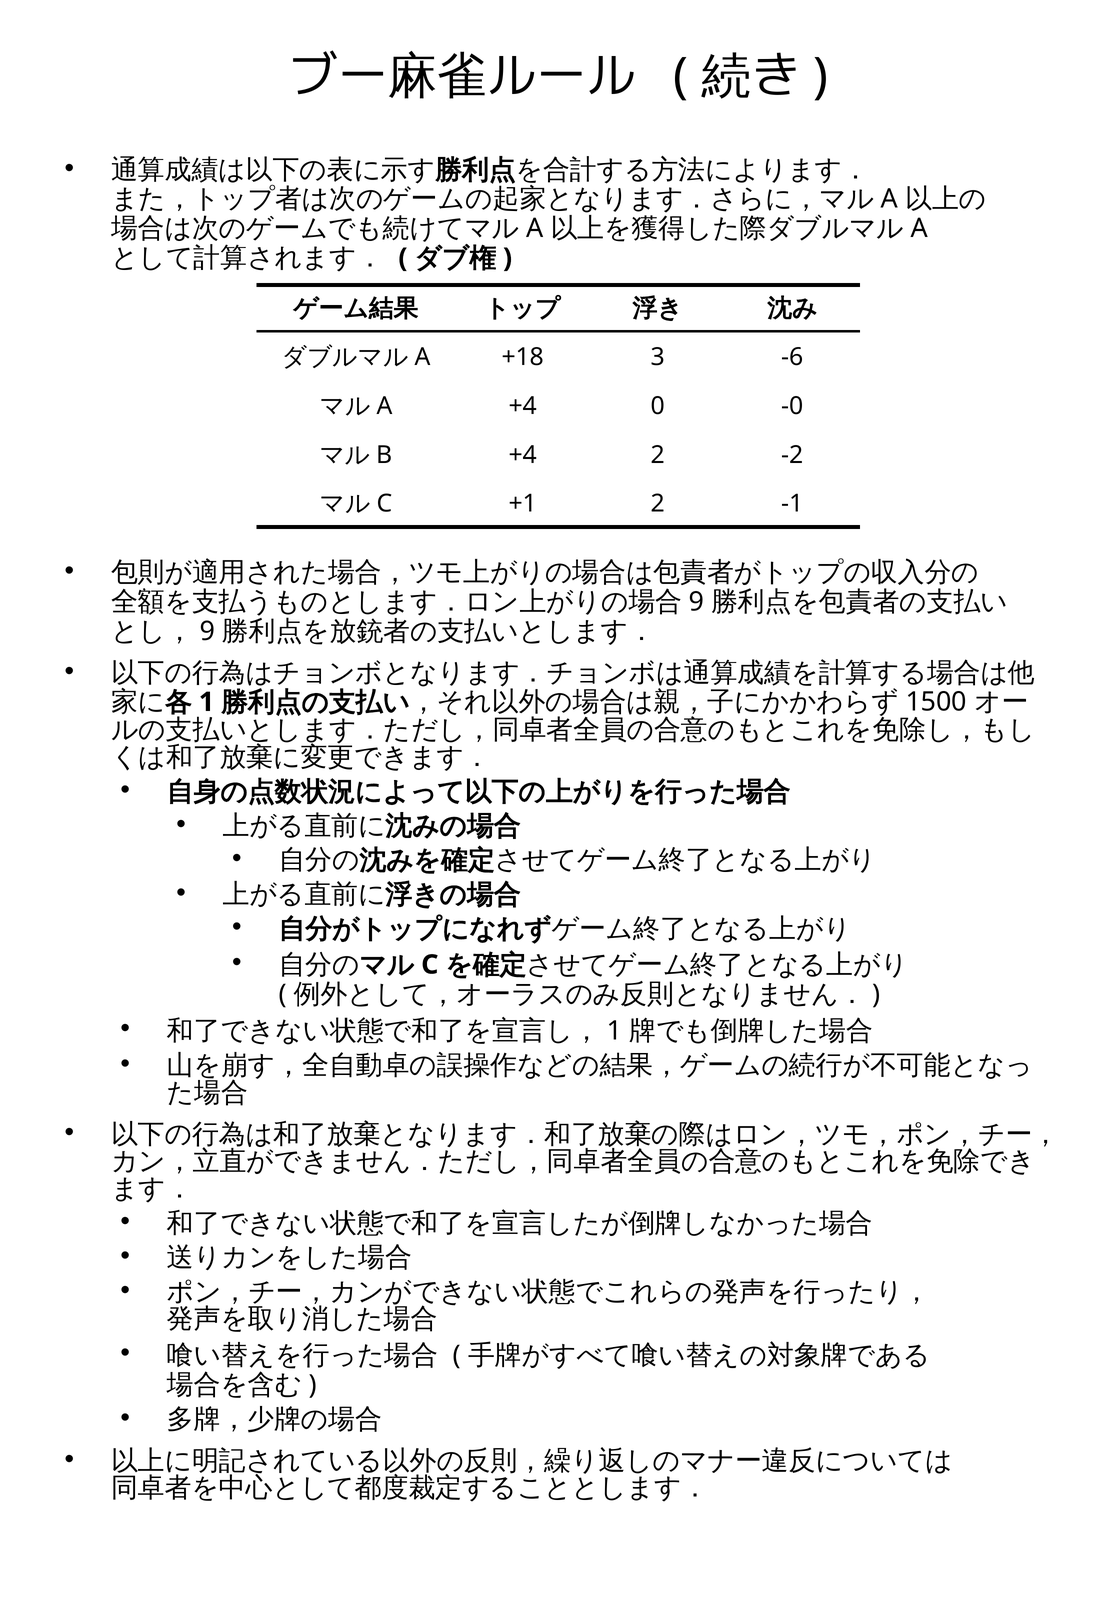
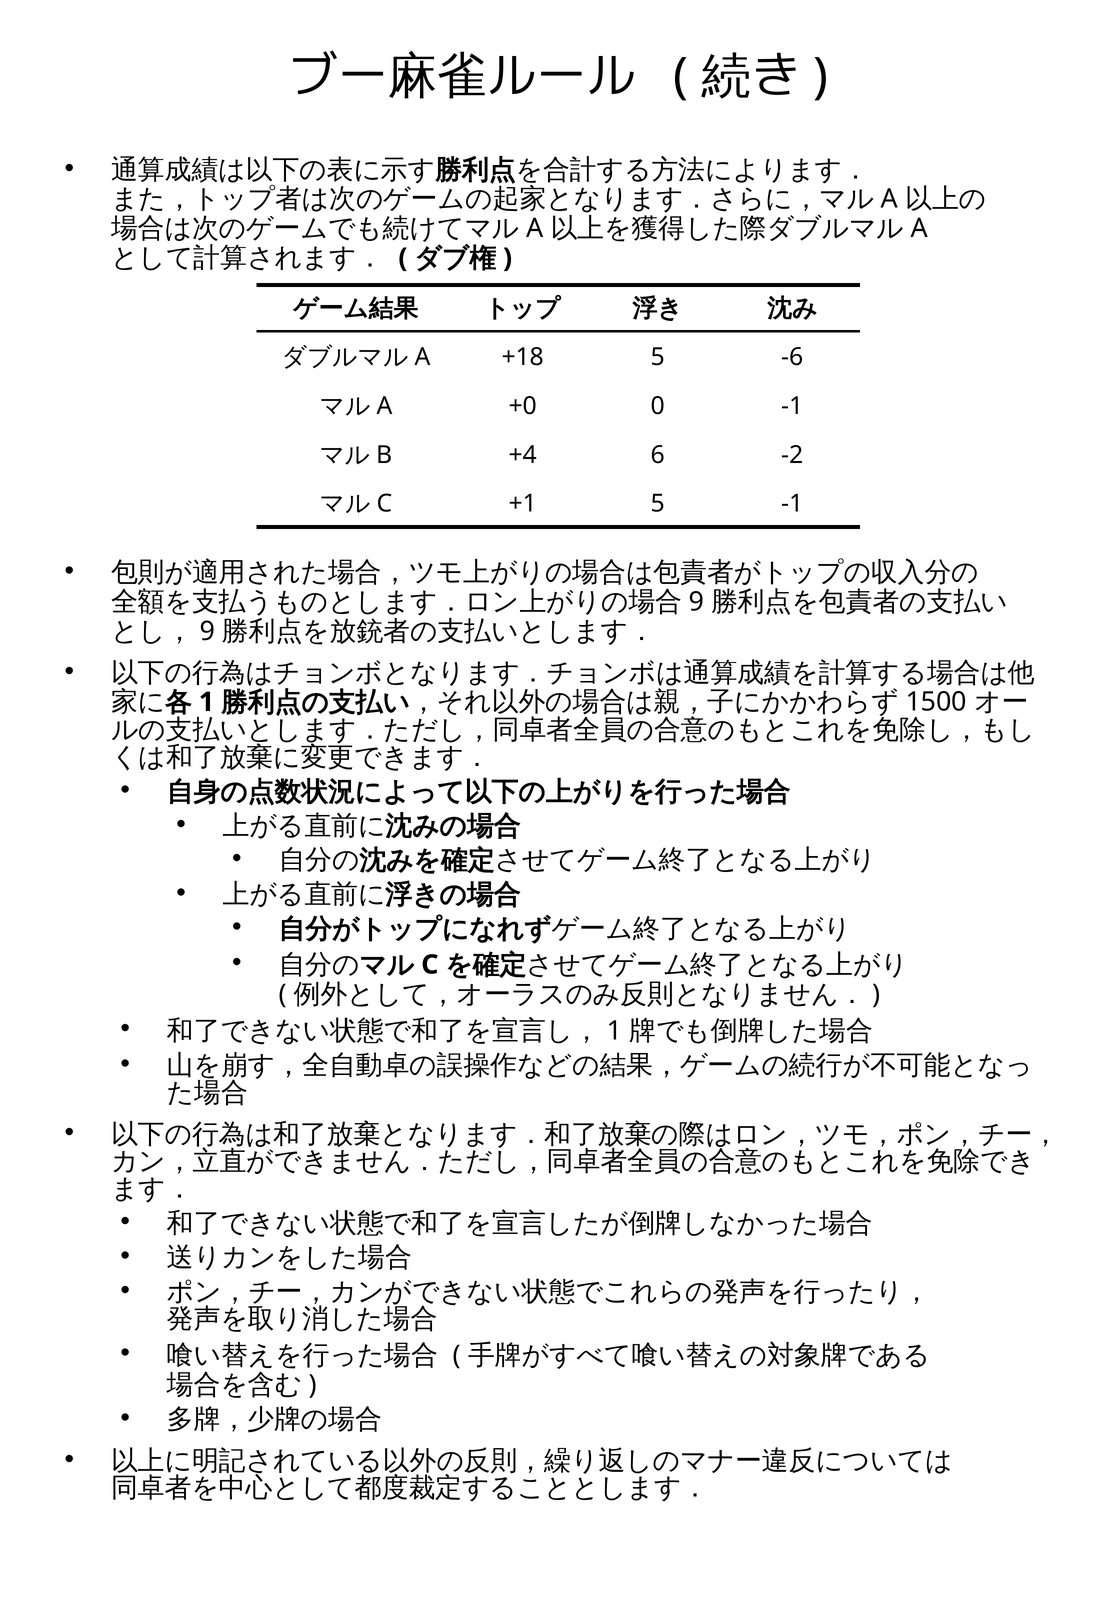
+18 3: 3 -> 5
+4 at (523, 406): +4 -> +0
0 -0: -0 -> -1
+4 2: 2 -> 6
+1 2: 2 -> 5
